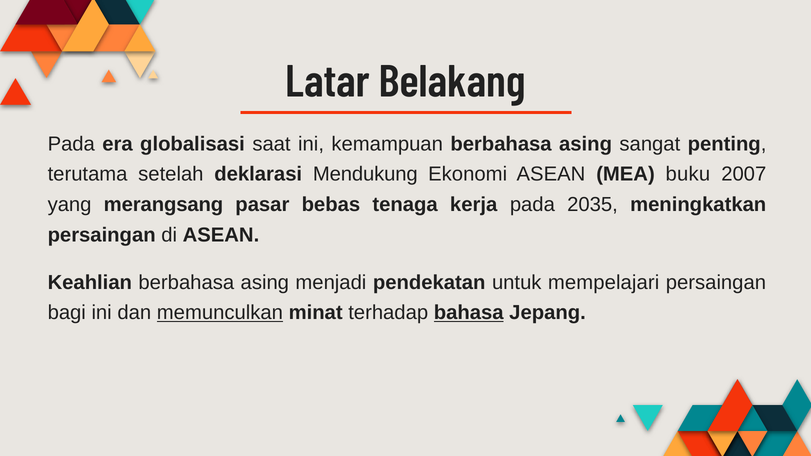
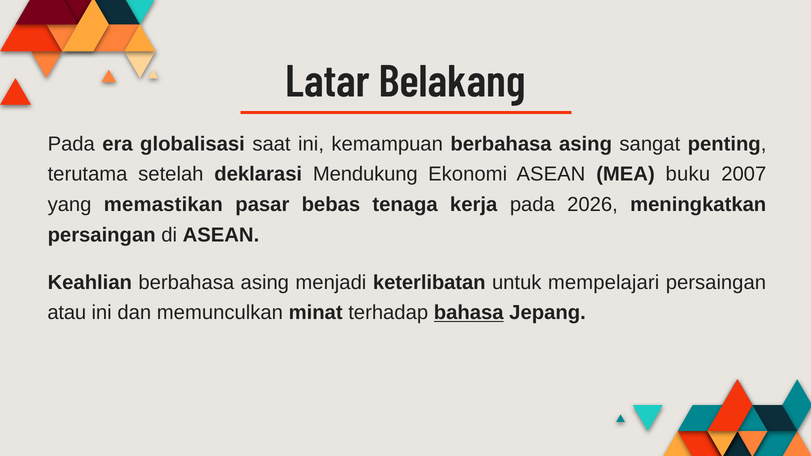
merangsang: merangsang -> memastikan
2035: 2035 -> 2026
pendekatan: pendekatan -> keterlibatan
bagi: bagi -> atau
memunculkan underline: present -> none
